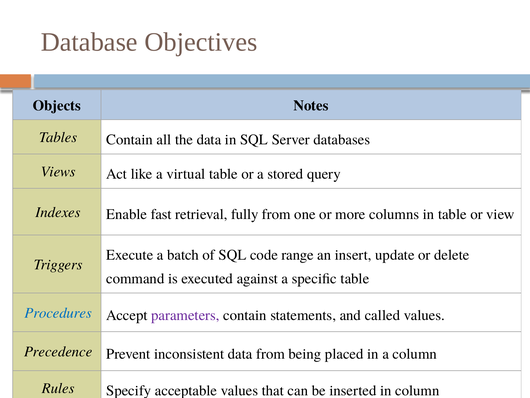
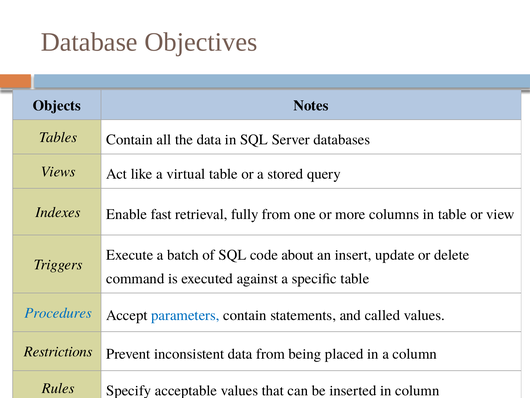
range: range -> about
parameters colour: purple -> blue
Precedence: Precedence -> Restrictions
